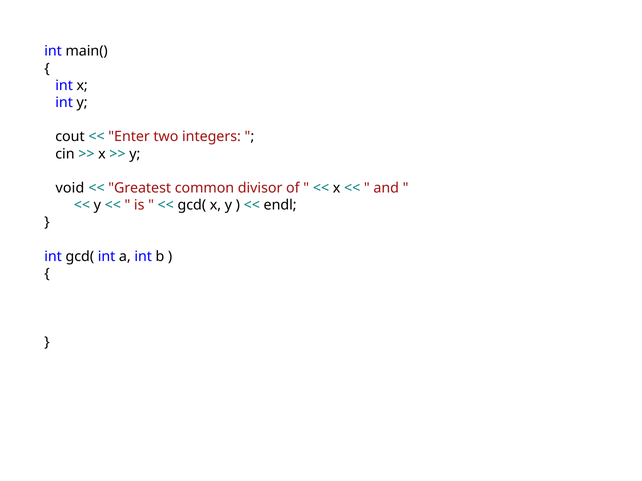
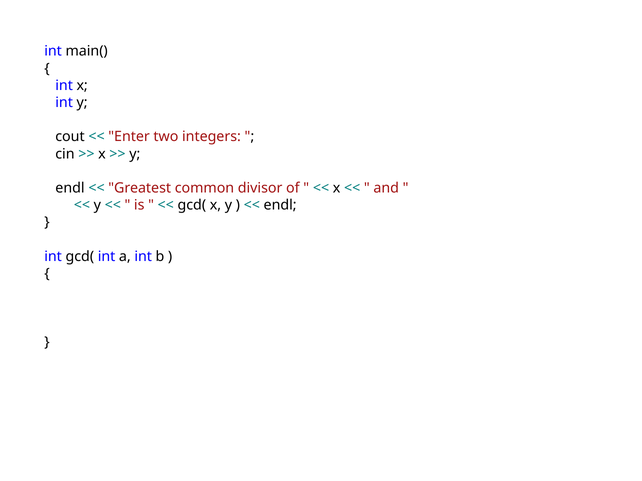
void at (70, 188): void -> endl
